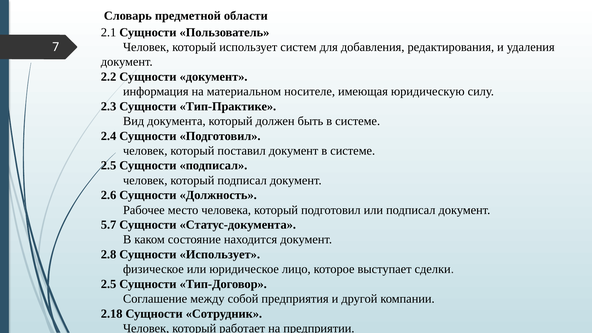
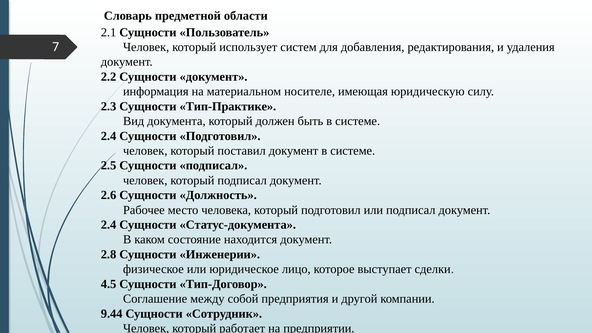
5.7 at (109, 225): 5.7 -> 2.4
Сущности Использует: Использует -> Инженерии
2.5 at (109, 284): 2.5 -> 4.5
2.18: 2.18 -> 9.44
